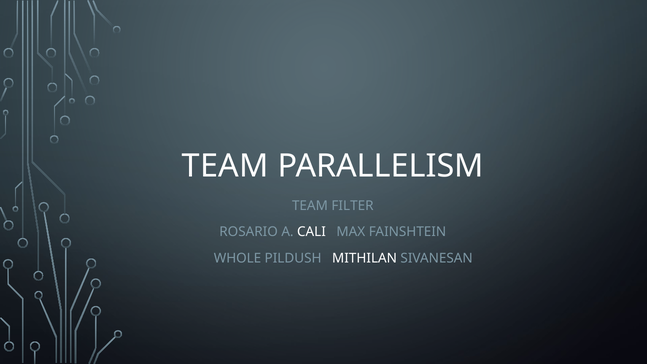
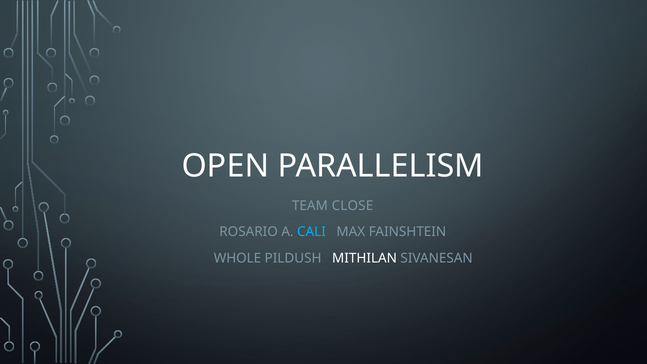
TEAM at (225, 166): TEAM -> OPEN
FILTER: FILTER -> CLOSE
CALI colour: white -> light blue
